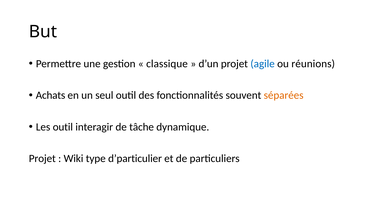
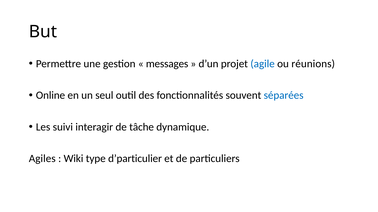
classique: classique -> messages
Achats: Achats -> Online
séparées colour: orange -> blue
Les outil: outil -> suivi
Projet at (42, 159): Projet -> Agiles
